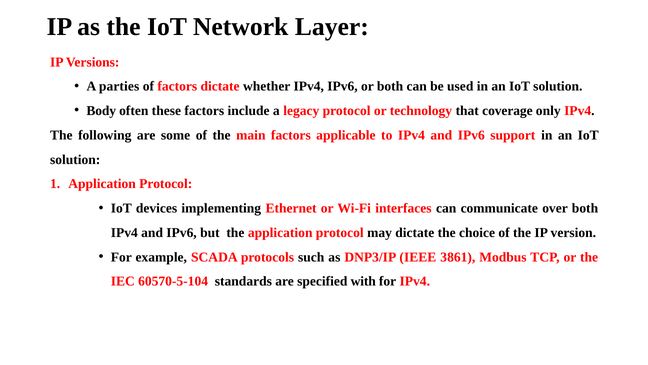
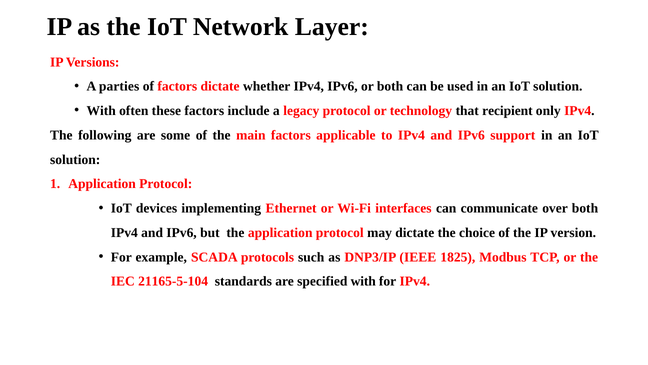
Body at (101, 111): Body -> With
coverage: coverage -> recipient
3861: 3861 -> 1825
60570-5-104: 60570-5-104 -> 21165-5-104
